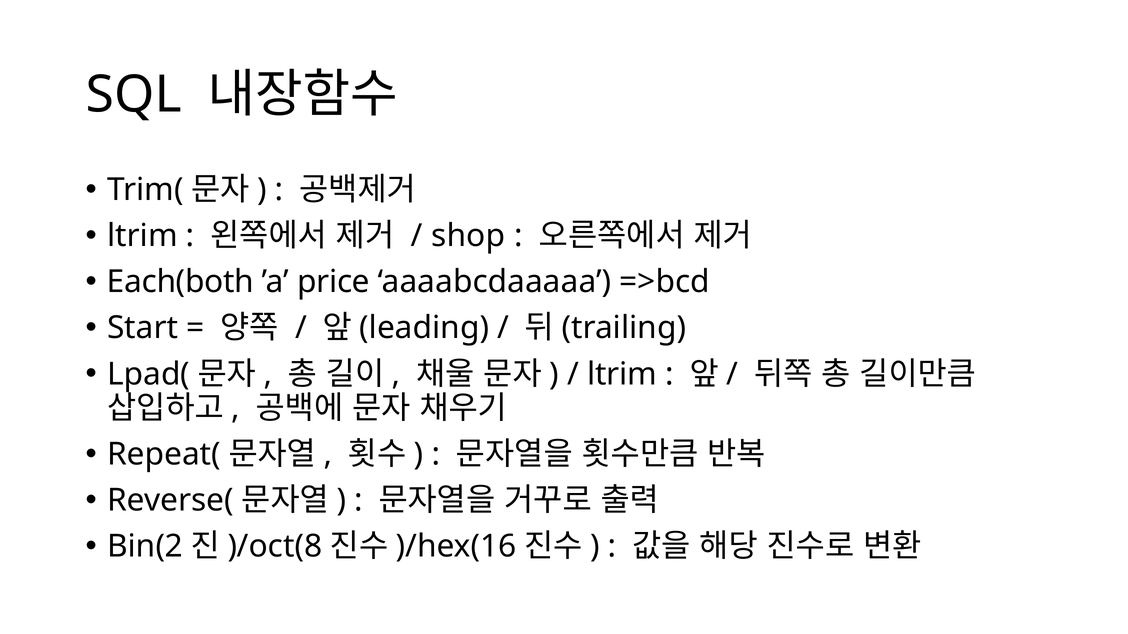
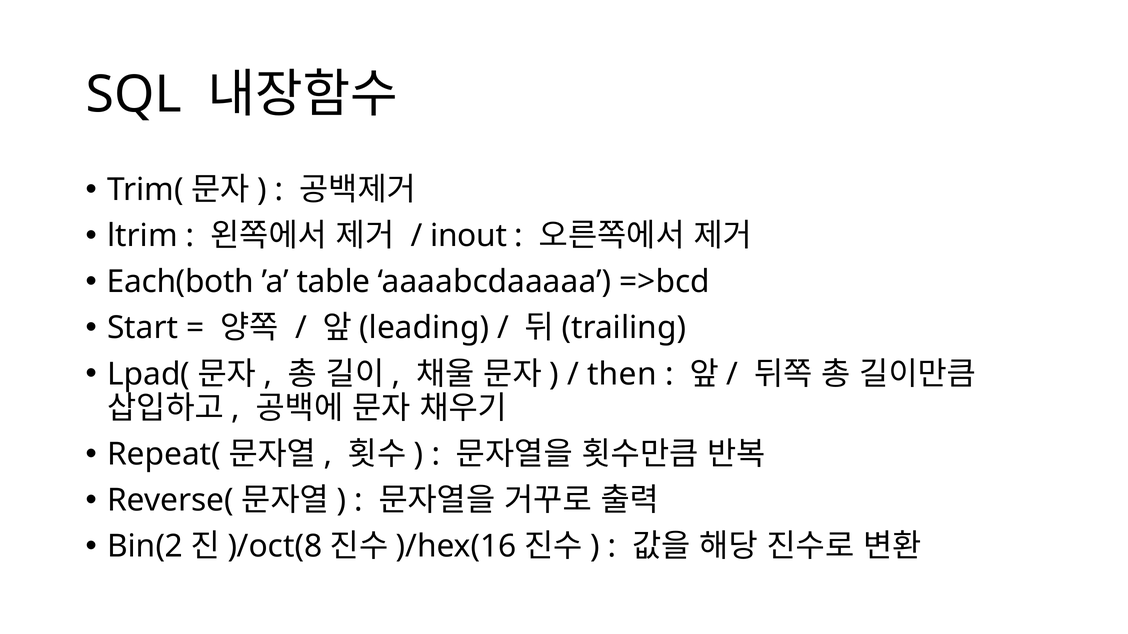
shop: shop -> inout
price: price -> table
ltrim at (622, 374): ltrim -> then
